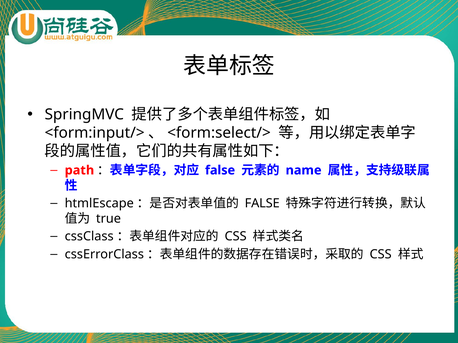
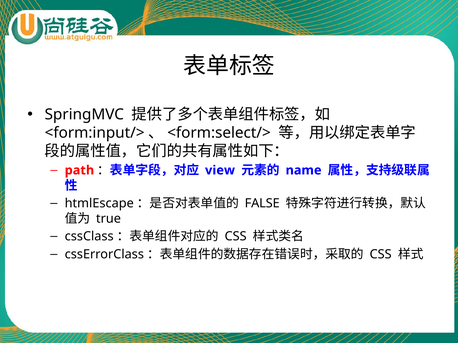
false at (220, 171): false -> view
